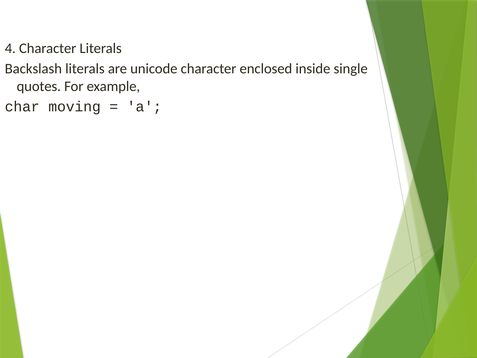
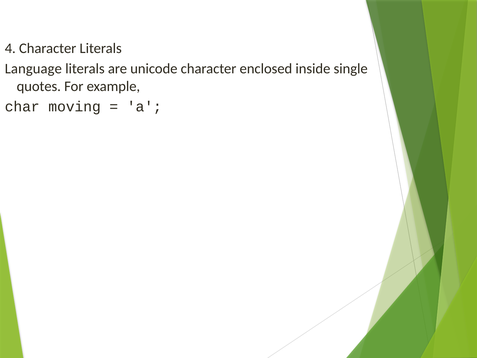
Backslash: Backslash -> Language
